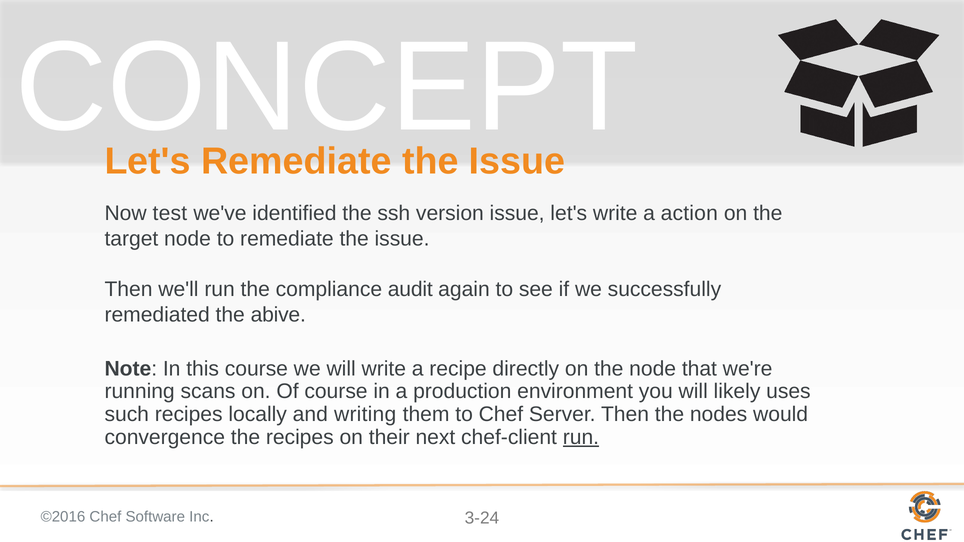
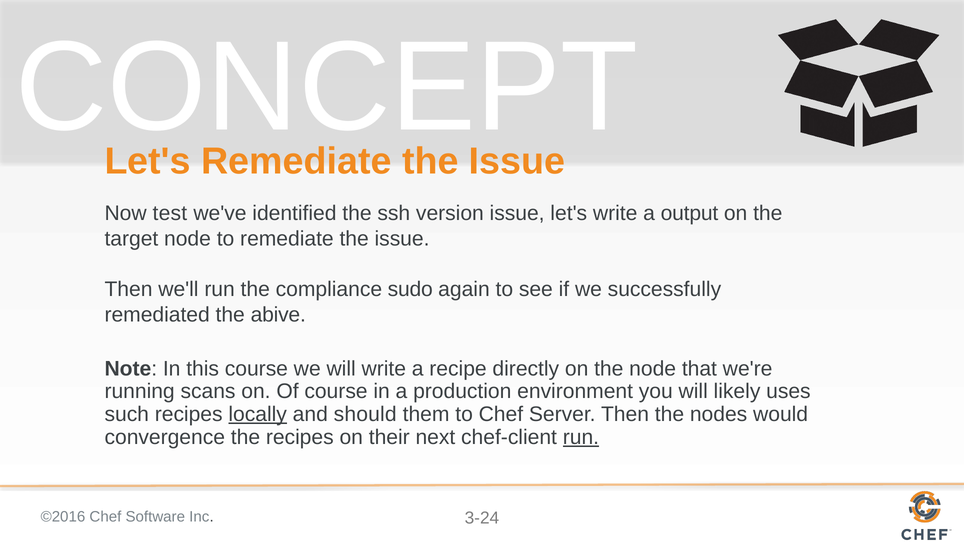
action: action -> output
audit: audit -> sudo
locally underline: none -> present
writing: writing -> should
